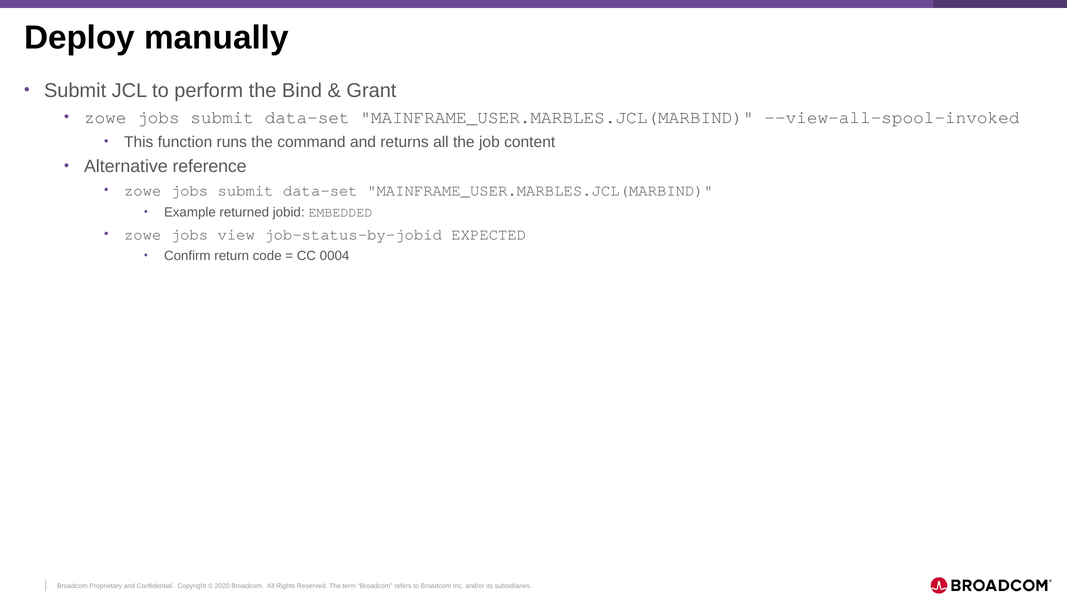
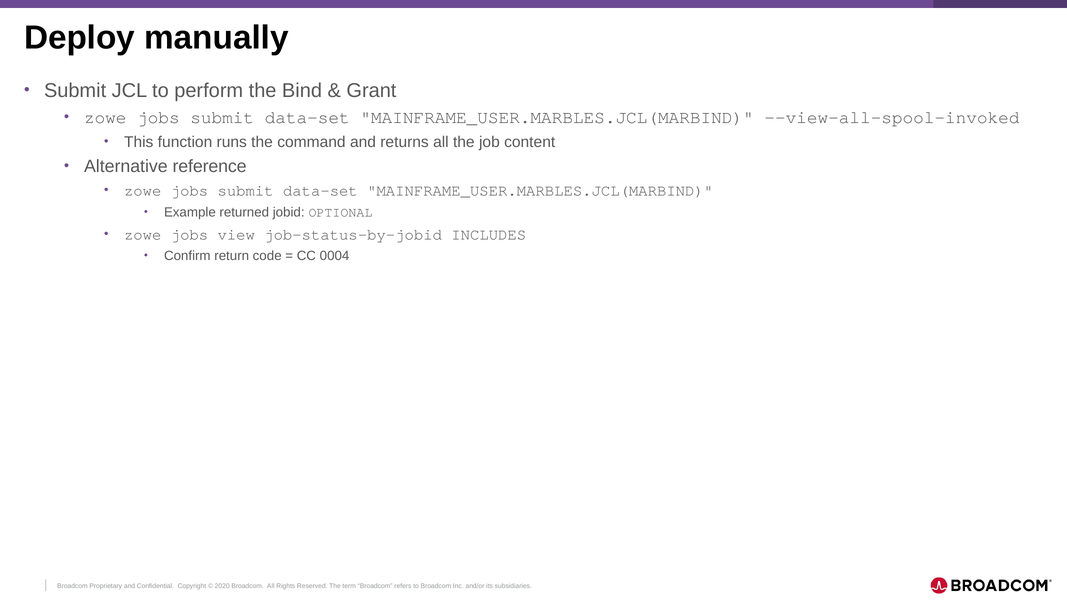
EMBEDDED: EMBEDDED -> OPTIONAL
EXPECTED: EXPECTED -> INCLUDES
